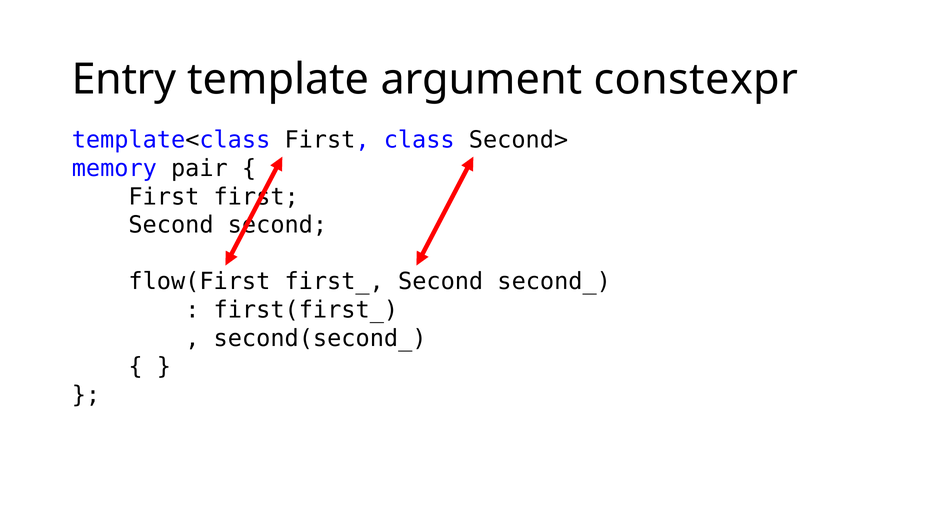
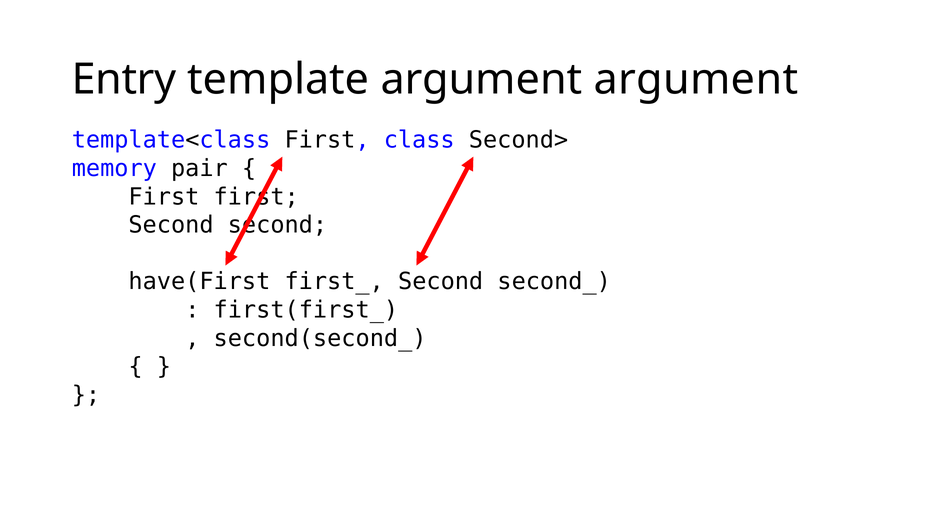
argument constexpr: constexpr -> argument
flow(First: flow(First -> have(First
